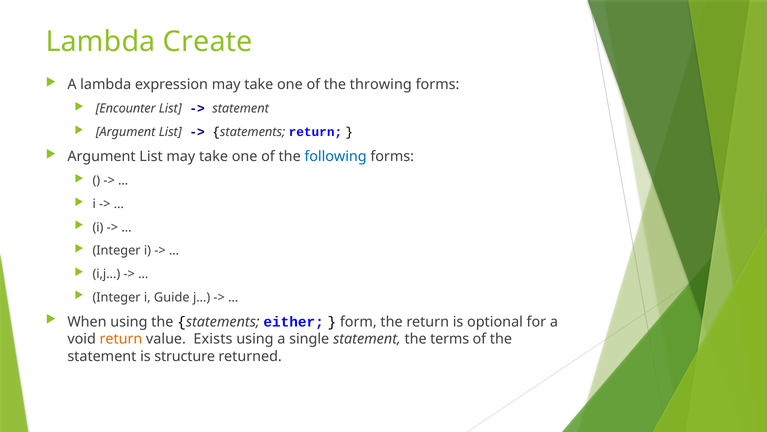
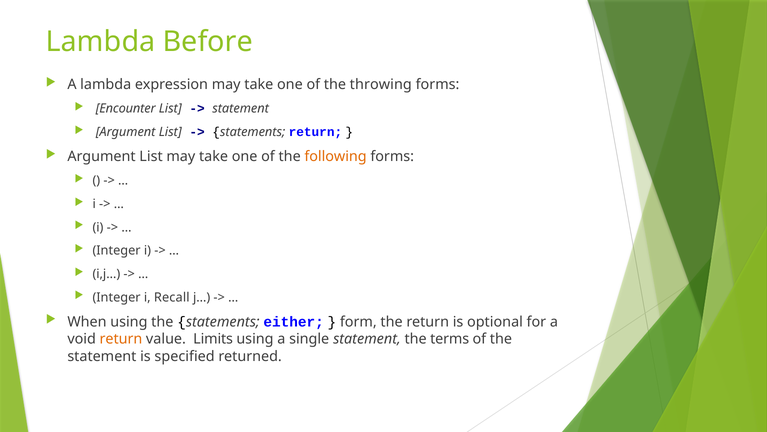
Create: Create -> Before
following colour: blue -> orange
Guide: Guide -> Recall
Exists: Exists -> Limits
structure: structure -> specified
